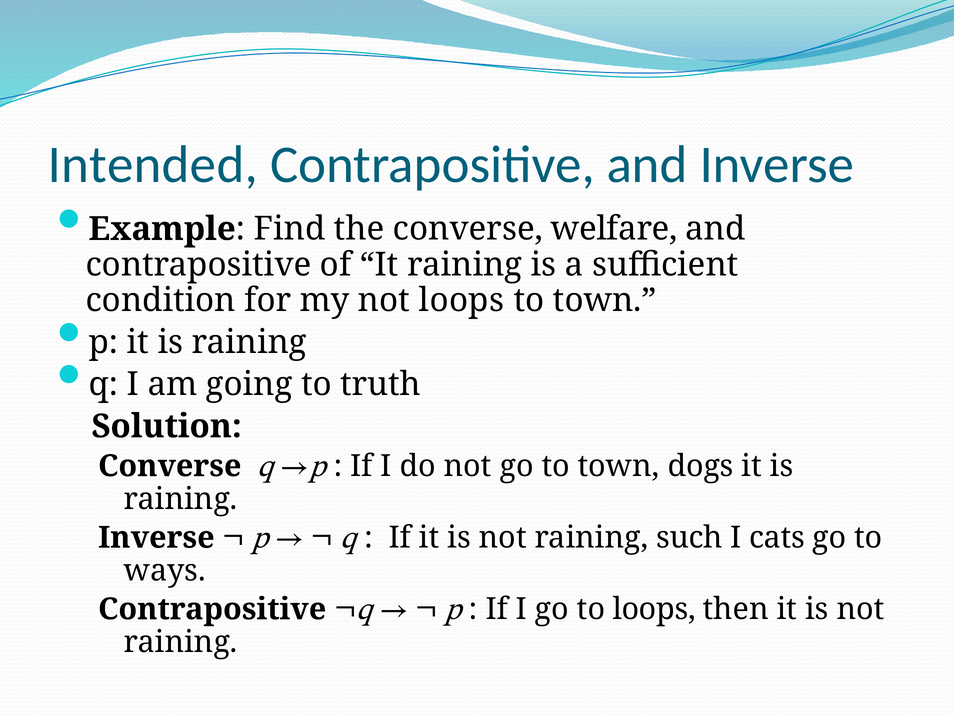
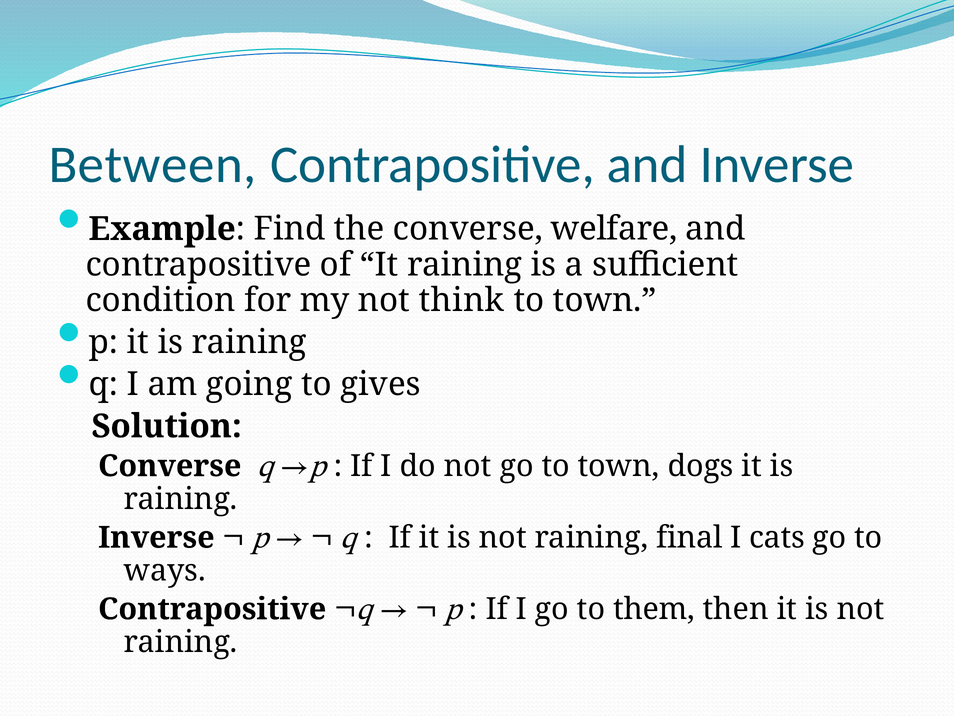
Intended: Intended -> Between
not loops: loops -> think
truth: truth -> gives
such: such -> final
to loops: loops -> them
